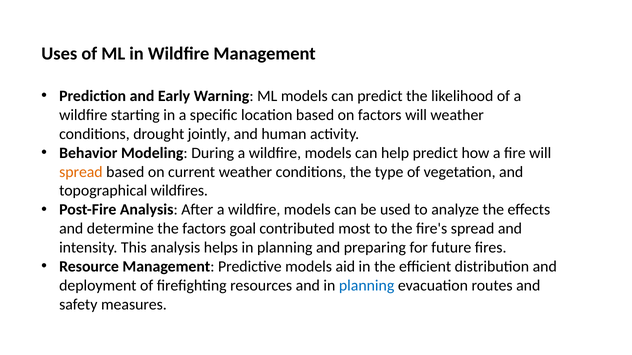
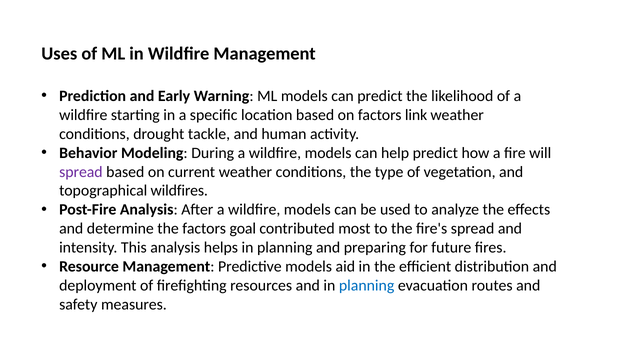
factors will: will -> link
jointly: jointly -> tackle
spread at (81, 172) colour: orange -> purple
